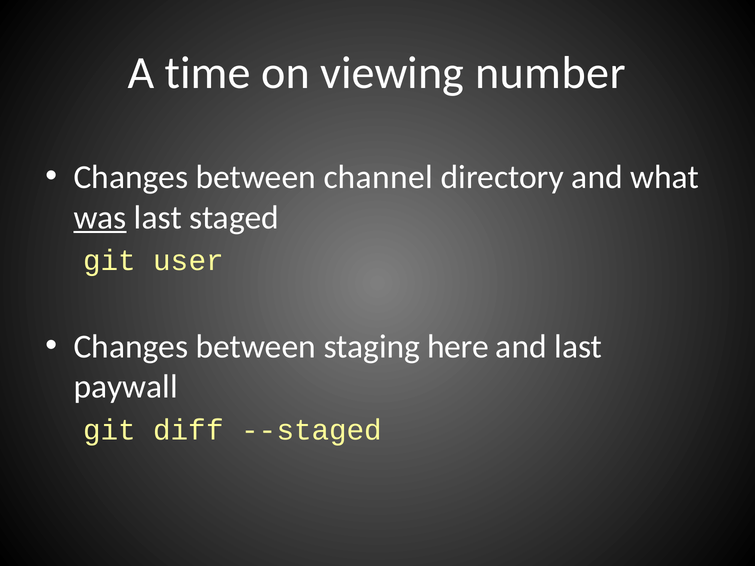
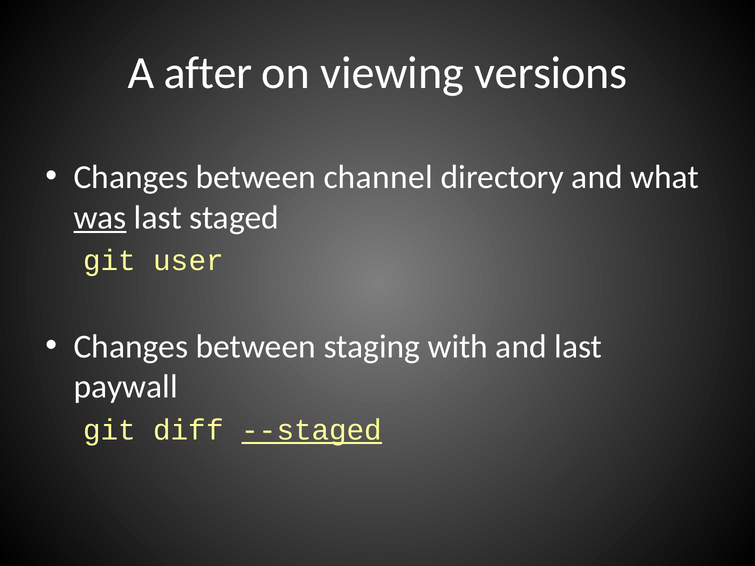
time: time -> after
number: number -> versions
here: here -> with
--staged underline: none -> present
